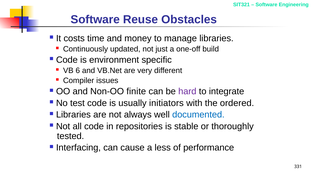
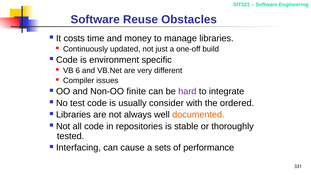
initiators: initiators -> consider
documented colour: blue -> orange
less: less -> sets
